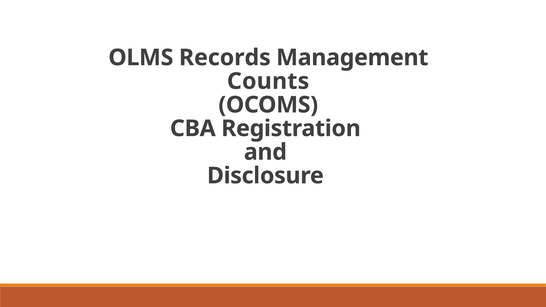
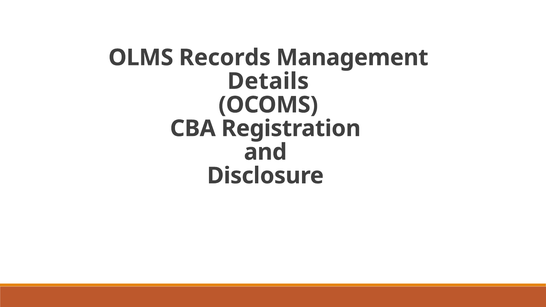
Counts: Counts -> Details
